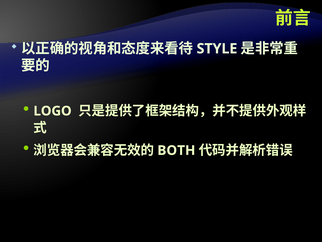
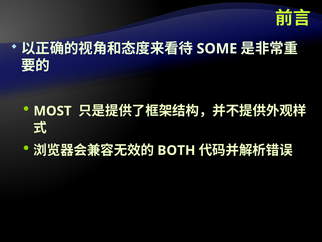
STYLE: STYLE -> SOME
LOGO: LOGO -> MOST
